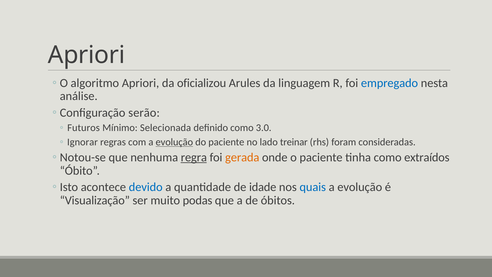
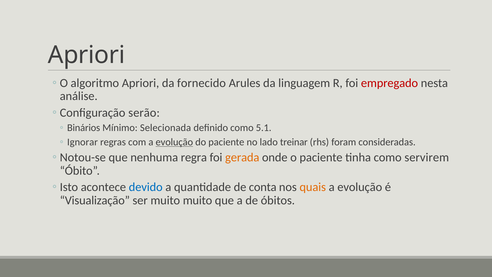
oficializou: oficializou -> fornecido
empregado colour: blue -> red
Futuros: Futuros -> Binários
3.0: 3.0 -> 5.1
regra underline: present -> none
extraídos: extraídos -> servirem
idade: idade -> conta
quais colour: blue -> orange
muito podas: podas -> muito
